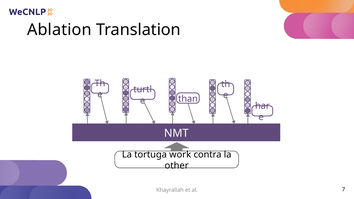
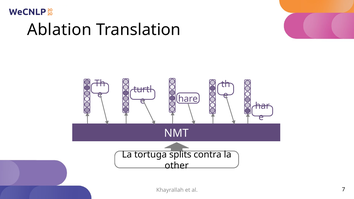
than: than -> hare
work: work -> splits
